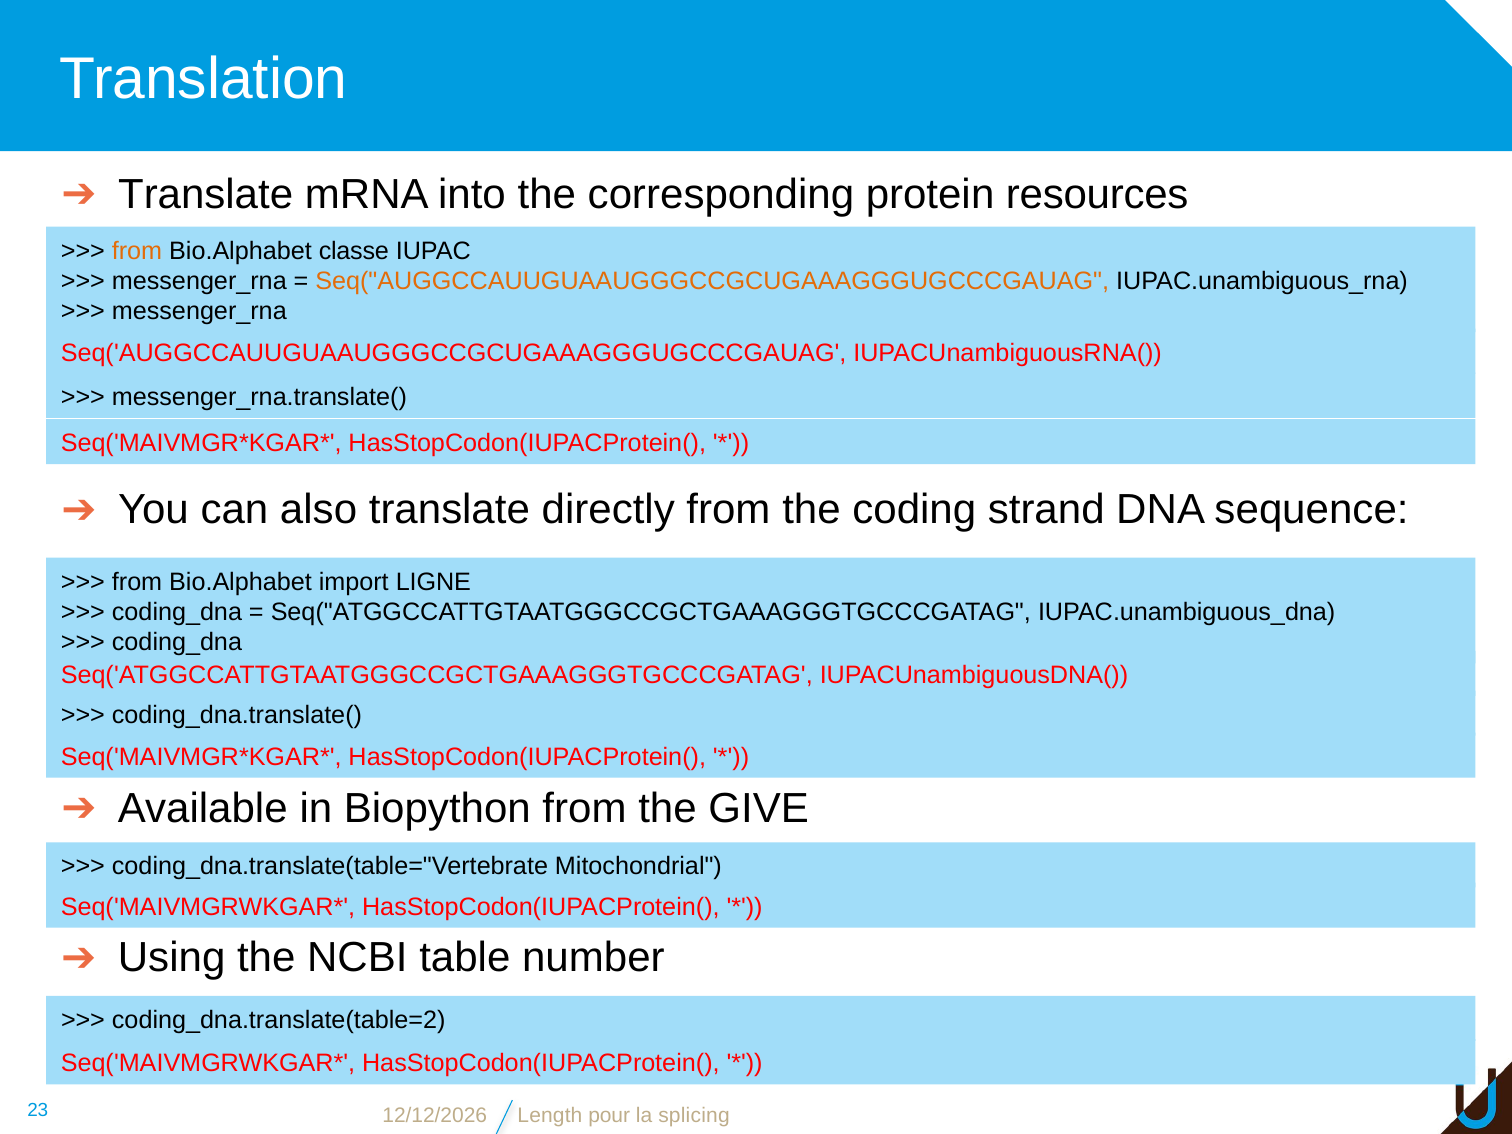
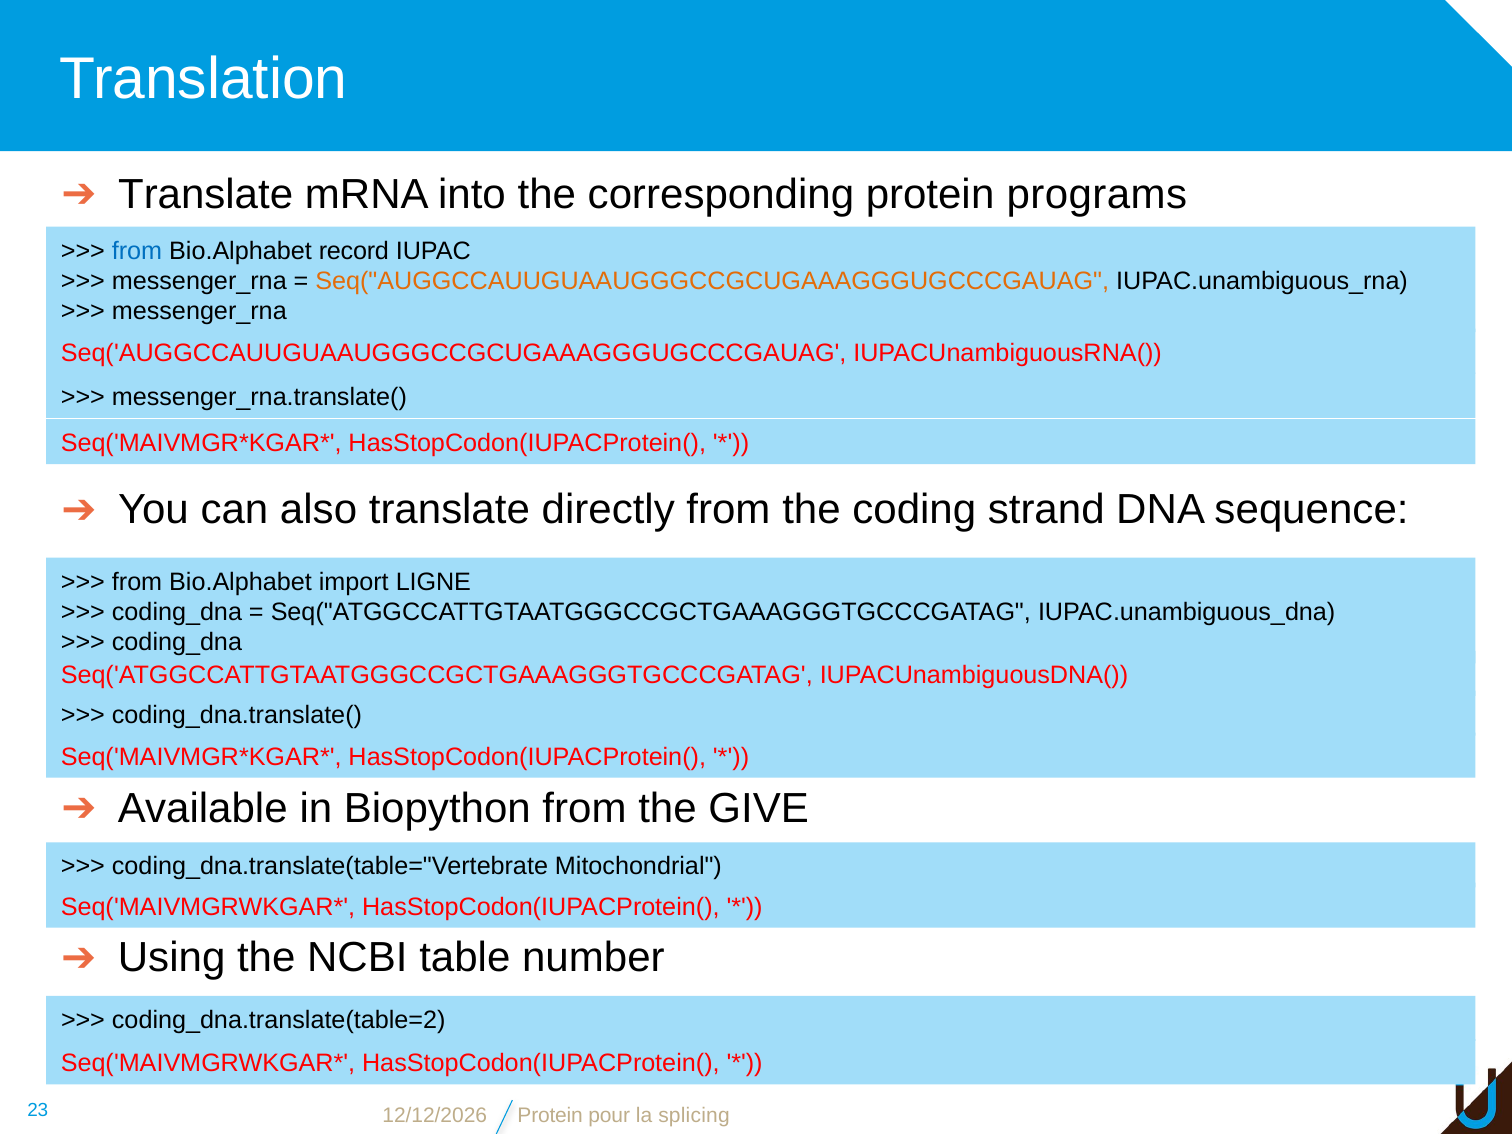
resources: resources -> programs
from at (137, 251) colour: orange -> blue
classe: classe -> record
Length at (550, 1116): Length -> Protein
